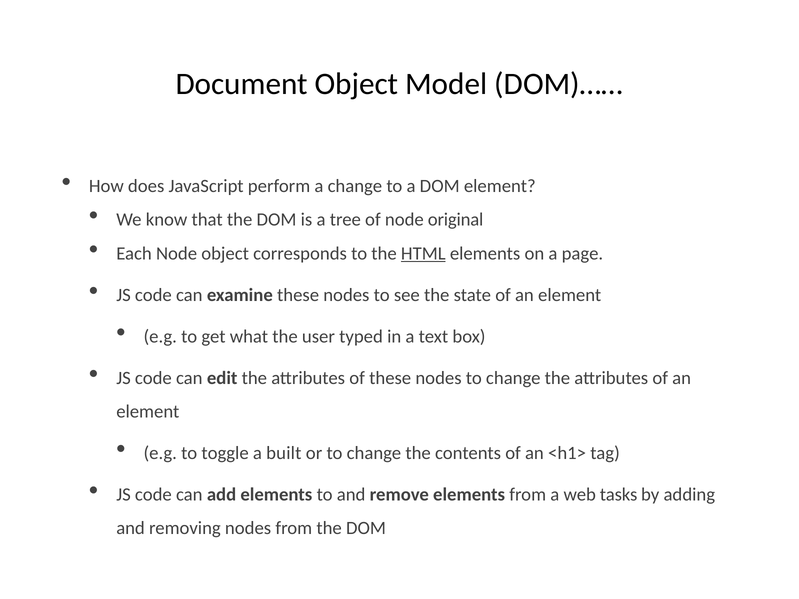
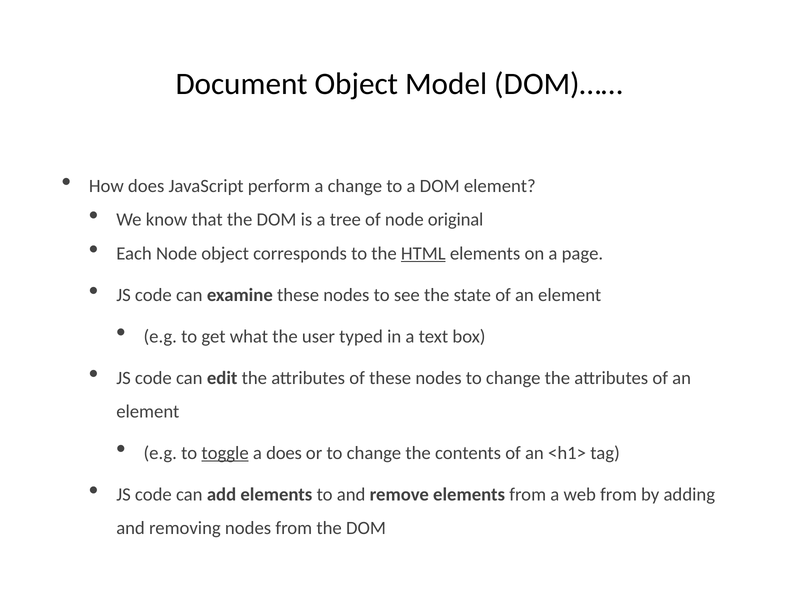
toggle underline: none -> present
a built: built -> does
web tasks: tasks -> from
